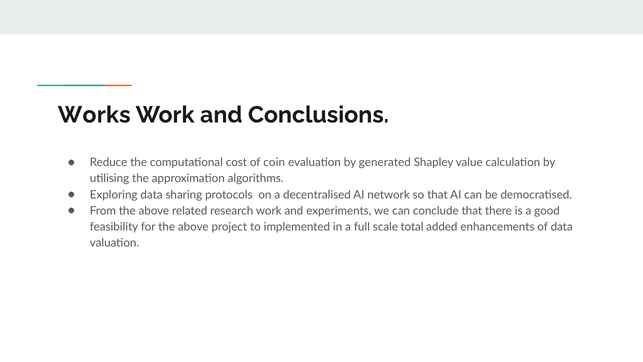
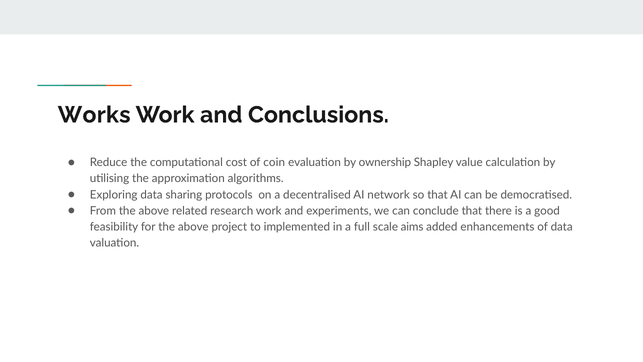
generated: generated -> ownership
total: total -> aims
